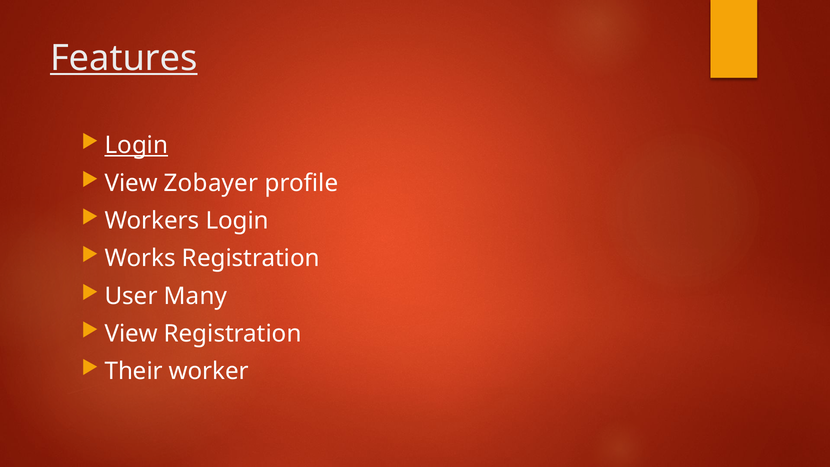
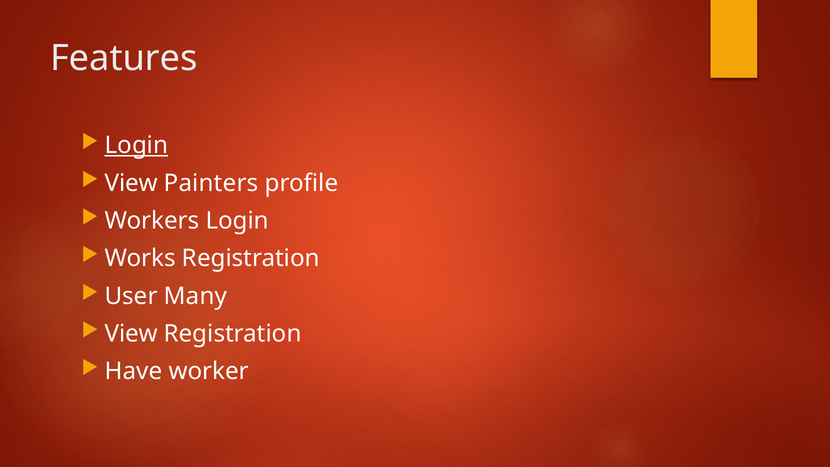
Features underline: present -> none
Zobayer: Zobayer -> Painters
Their: Their -> Have
